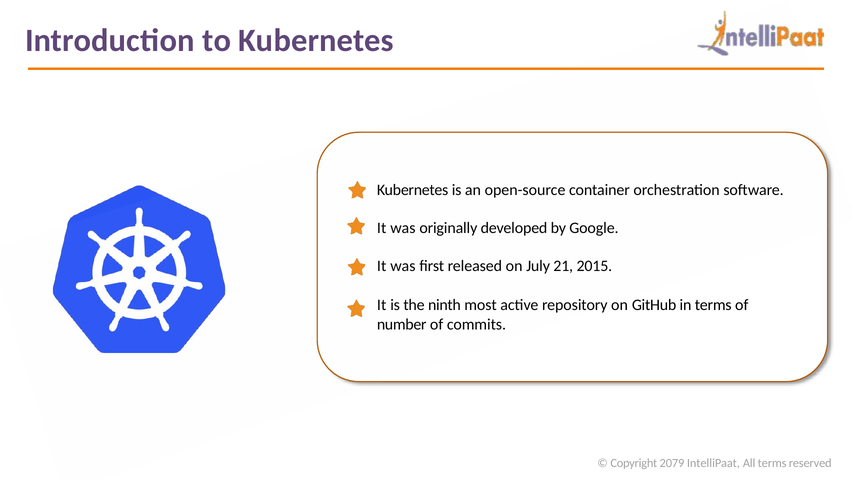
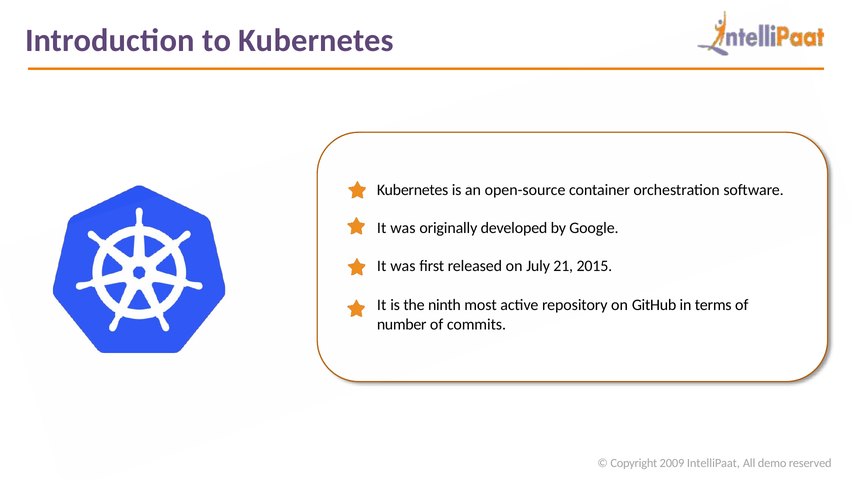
2079: 2079 -> 2009
All terms: terms -> demo
